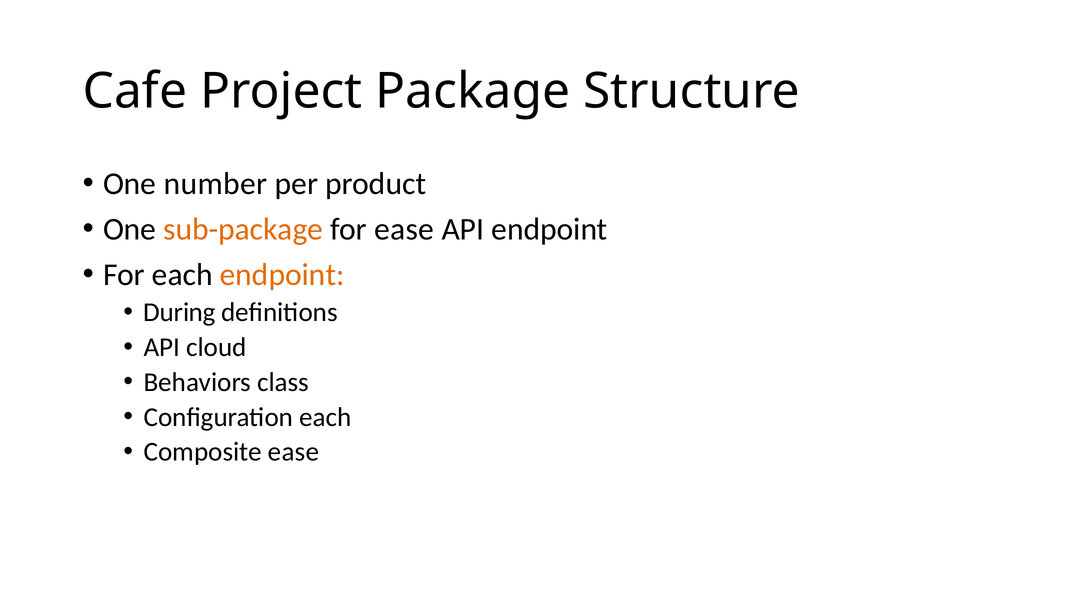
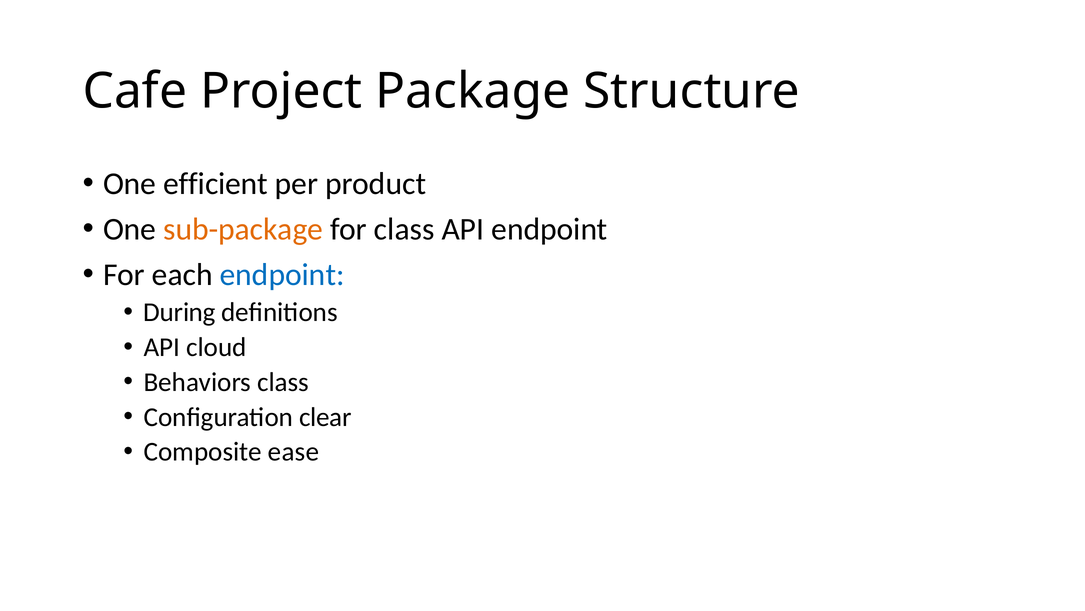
number: number -> efficient
for ease: ease -> class
endpoint at (282, 274) colour: orange -> blue
Configuration each: each -> clear
